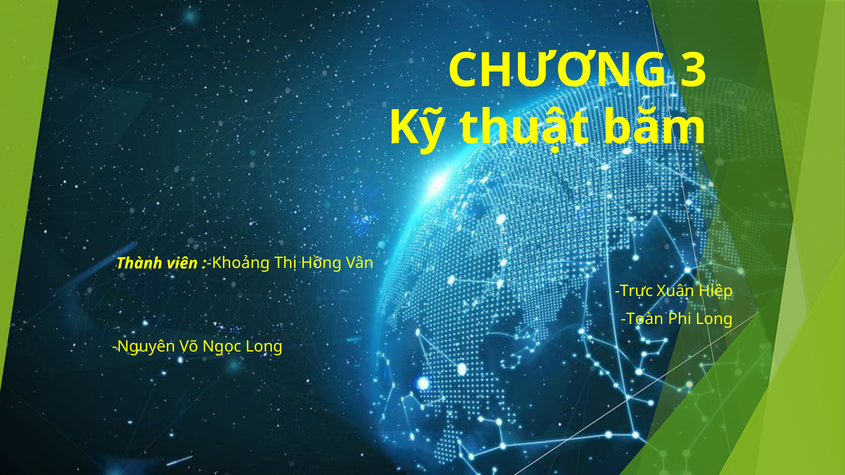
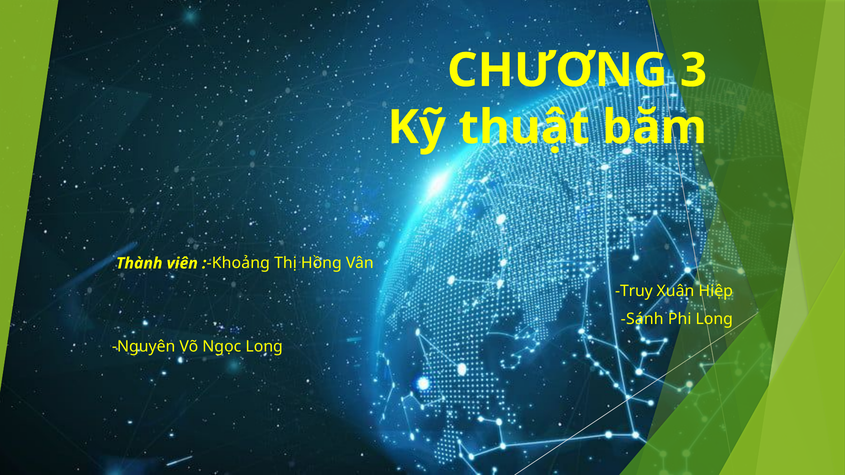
Trực: Trực -> Truy
Toàn: Toàn -> Sánh
